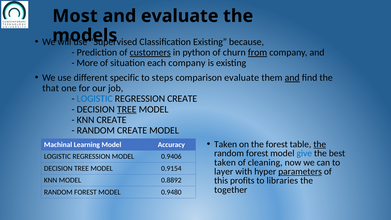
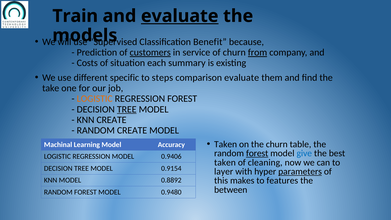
Most: Most -> Train
evaluate at (180, 16) underline: none -> present
Classification Existing: Existing -> Benefit
python: python -> service
More: More -> Costs
each company: company -> summary
and at (292, 78) underline: present -> none
that: that -> take
LOGISTIC at (95, 99) colour: blue -> orange
REGRESSION CREATE: CREATE -> FOREST
the forest: forest -> churn
the at (320, 144) underline: present -> none
forest at (257, 153) underline: none -> present
profits: profits -> makes
libraries: libraries -> features
together: together -> between
